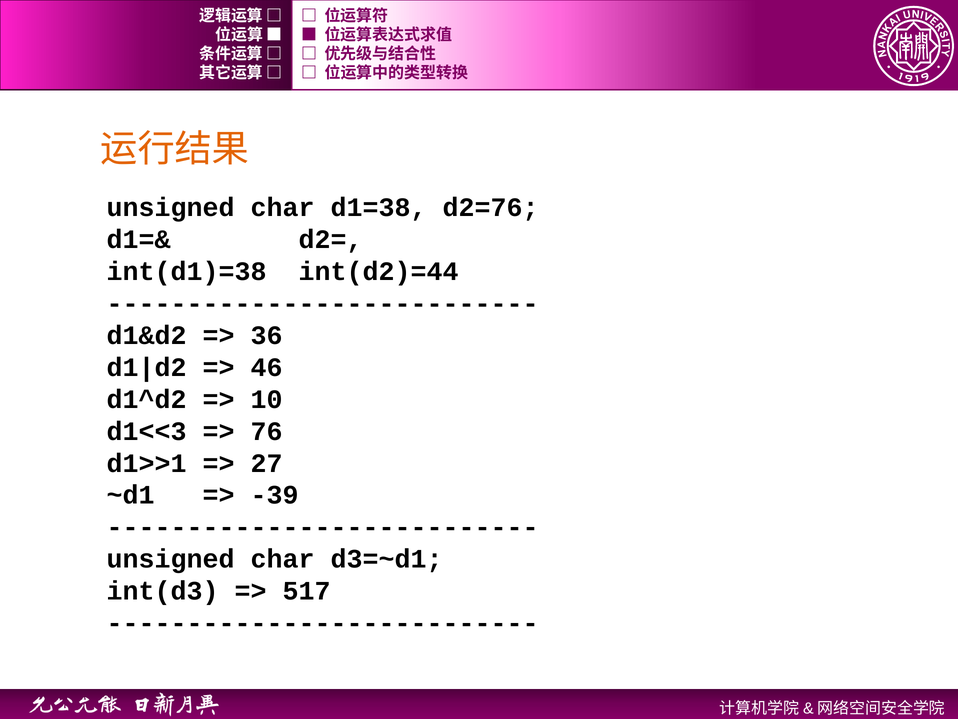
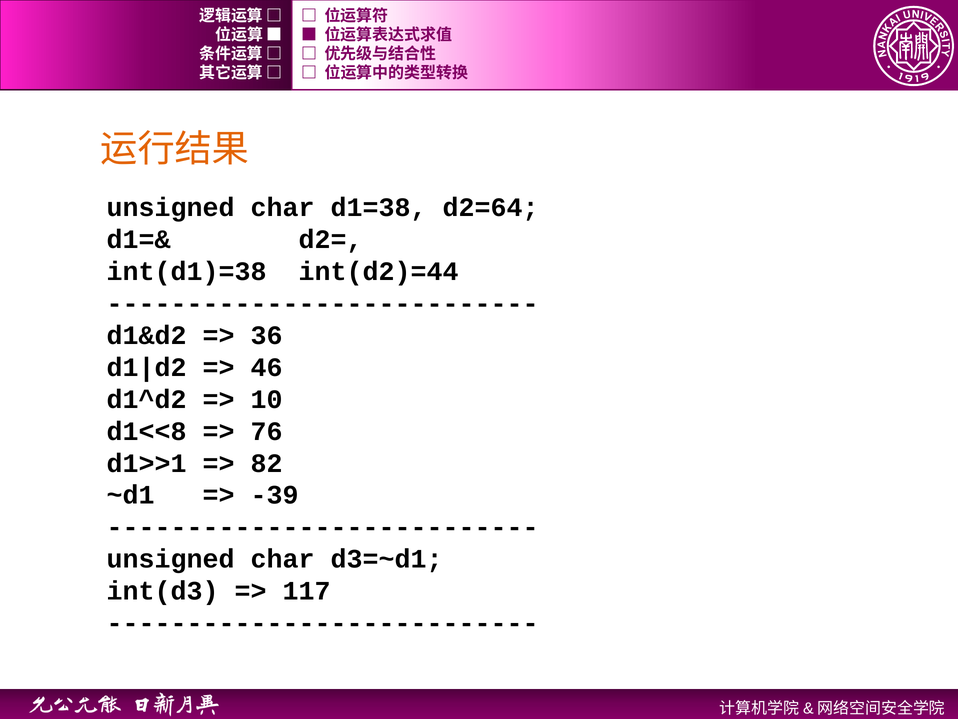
d2=76: d2=76 -> d2=64
d1<<3: d1<<3 -> d1<<8
27: 27 -> 82
517: 517 -> 117
